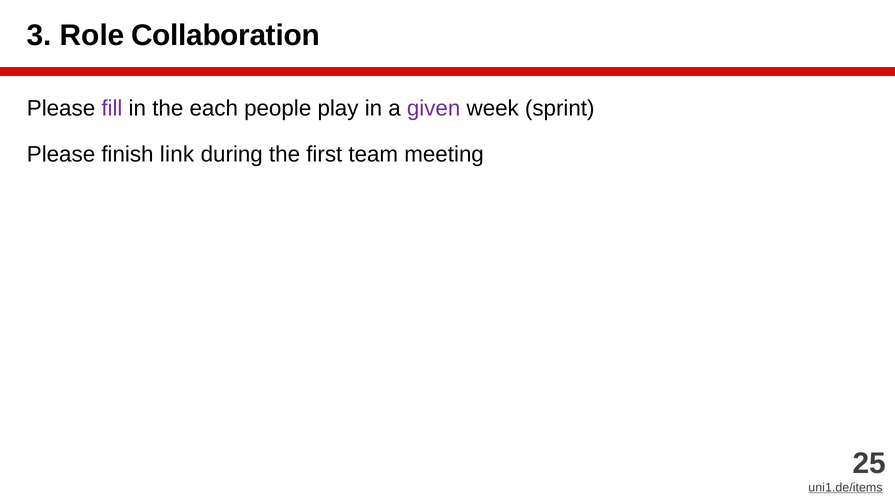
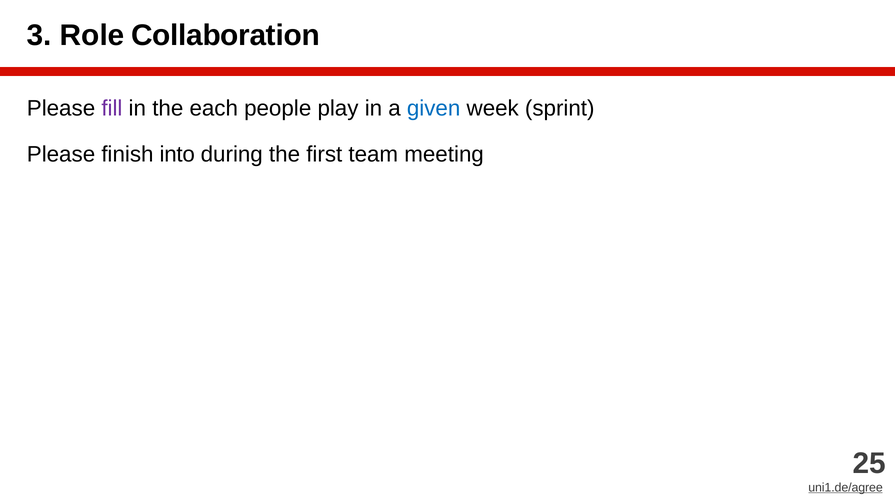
given colour: purple -> blue
link: link -> into
uni1.de/items: uni1.de/items -> uni1.de/agree
